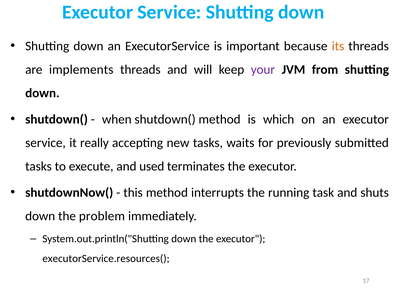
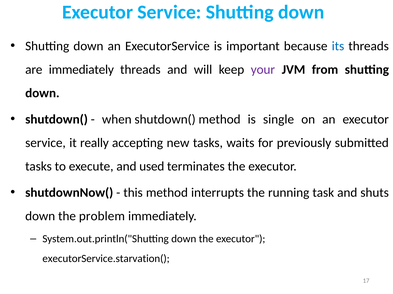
its colour: orange -> blue
are implements: implements -> immediately
which: which -> single
executorService.resources(: executorService.resources( -> executorService.starvation(
